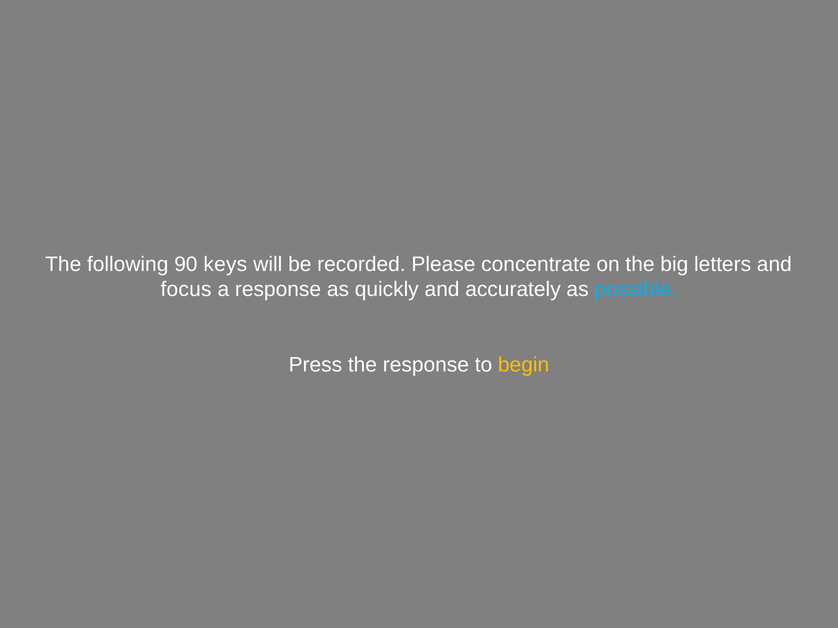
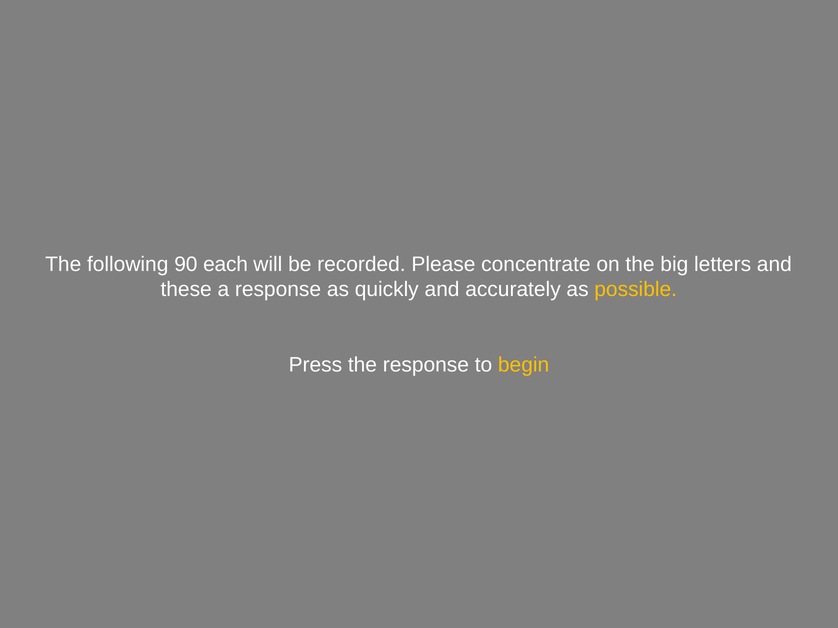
keys: keys -> each
focus: focus -> these
possible colour: light blue -> yellow
